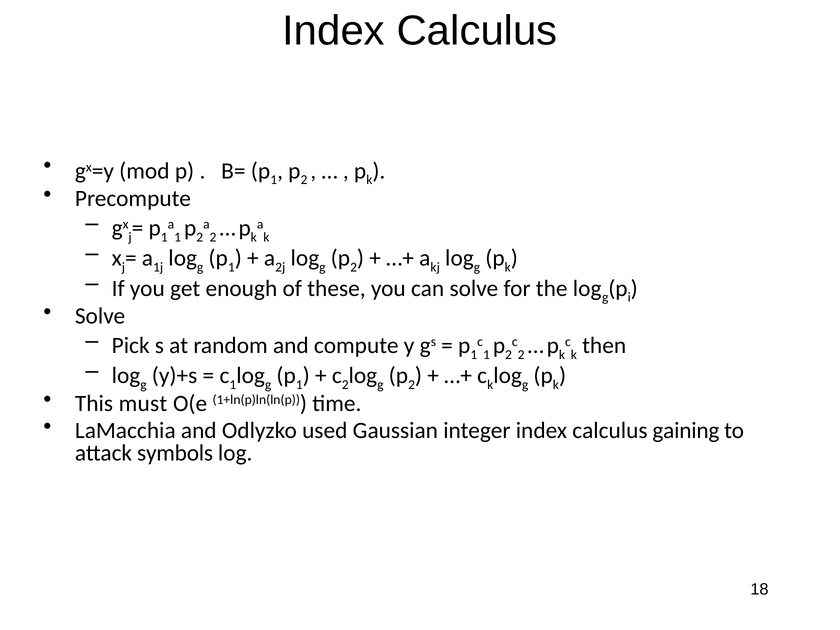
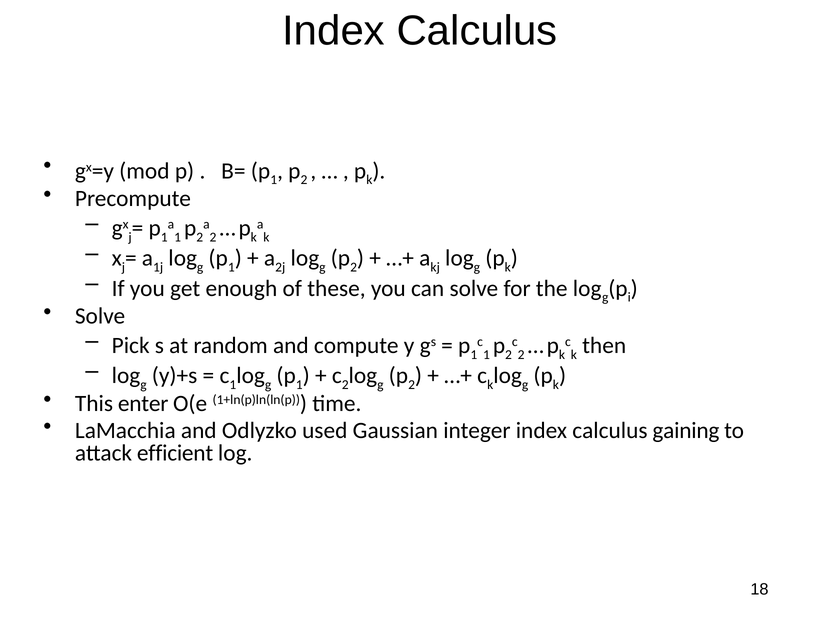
must: must -> enter
symbols: symbols -> efficient
